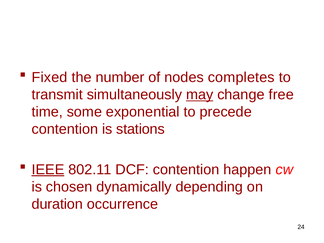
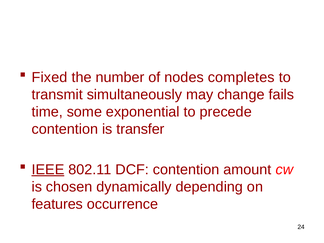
may underline: present -> none
free: free -> fails
stations: stations -> transfer
happen: happen -> amount
duration: duration -> features
